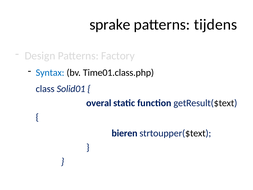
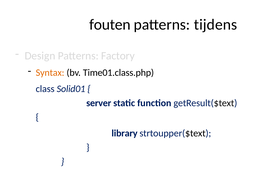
sprake: sprake -> fouten
Syntax colour: blue -> orange
overal: overal -> server
bieren: bieren -> library
